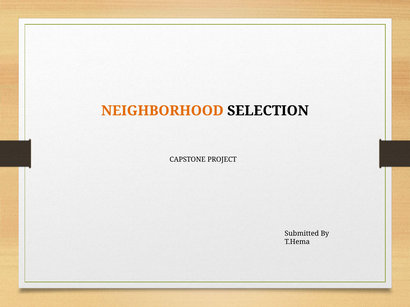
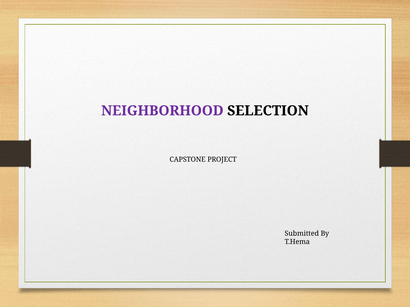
NEIGHBORHOOD colour: orange -> purple
